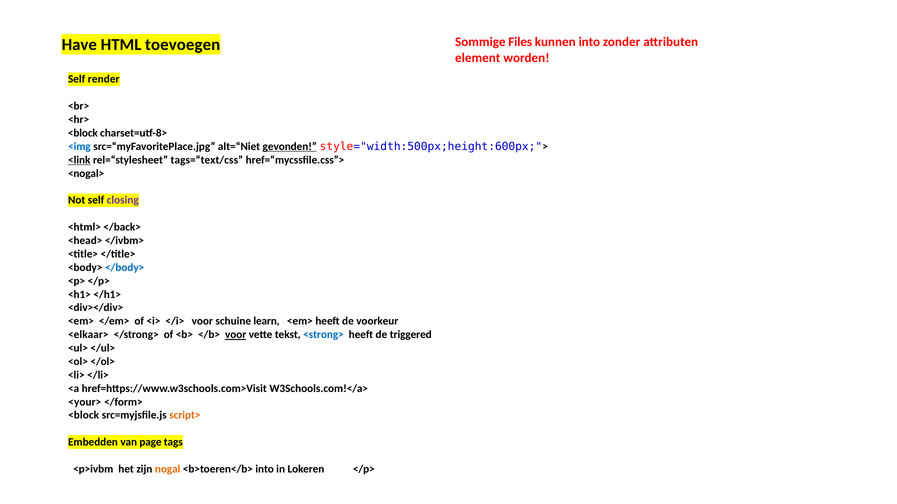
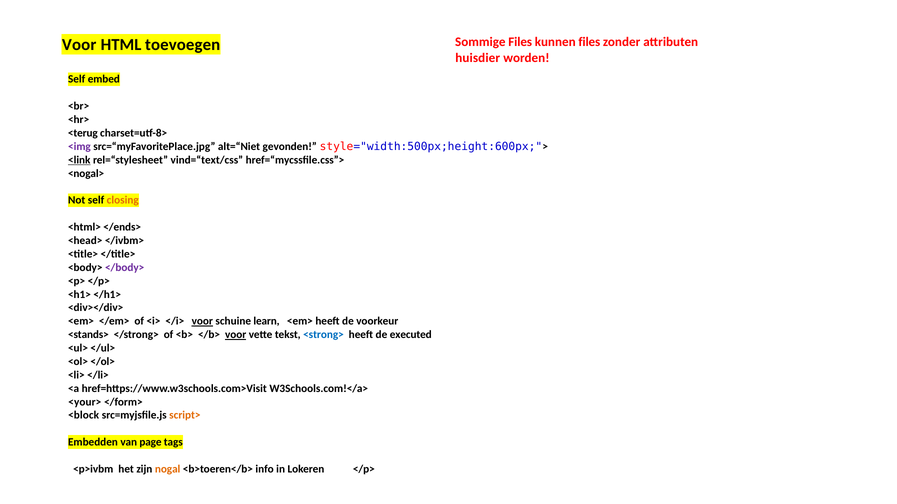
kunnen into: into -> files
Have at (79, 45): Have -> Voor
element: element -> huisdier
render: render -> embed
<block at (83, 133): <block -> <terug
<img colour: blue -> purple
gevonden underline: present -> none
tags=“text/css: tags=“text/css -> vind=“text/css
closing colour: purple -> orange
</back>: </back> -> </ends>
</body> colour: blue -> purple
voor at (202, 322) underline: none -> present
<elkaar>: <elkaar> -> <stands>
triggered: triggered -> executed
<b>toeren</b> into: into -> info
